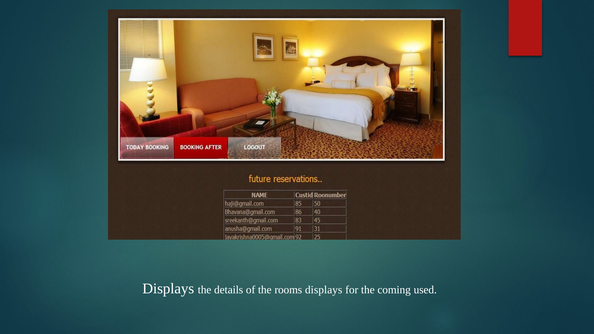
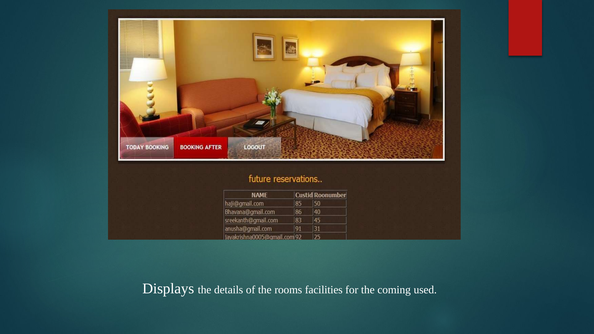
rooms displays: displays -> facilities
